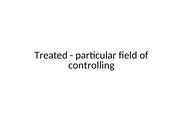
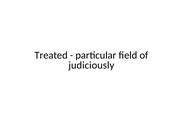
controlling: controlling -> judiciously
